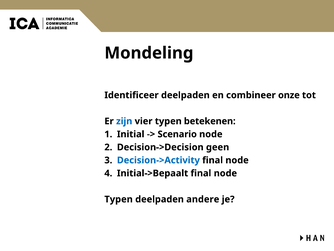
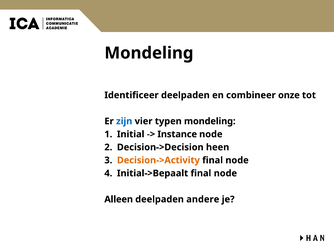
typen betekenen: betekenen -> mondeling
Scenario: Scenario -> Instance
geen: geen -> heen
Decision->Activity colour: blue -> orange
Typen at (119, 199): Typen -> Alleen
